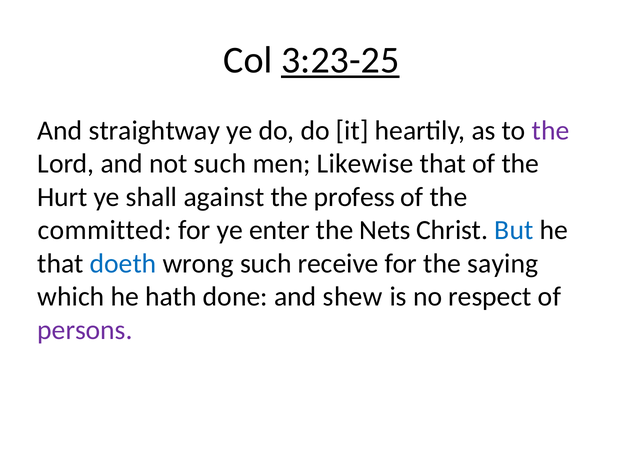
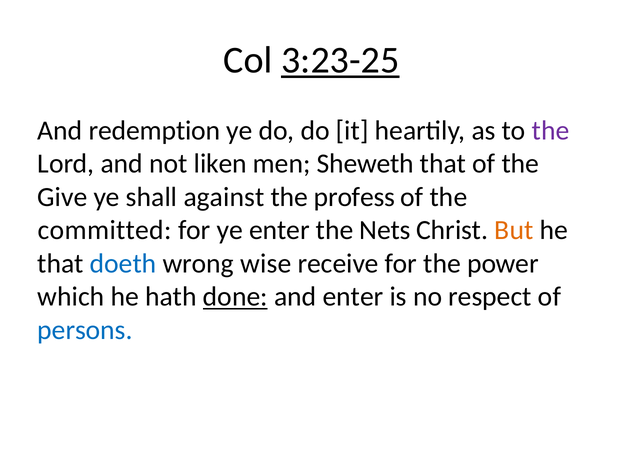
straightway: straightway -> redemption
not such: such -> liken
Likewise: Likewise -> Sheweth
Hurt: Hurt -> Give
But colour: blue -> orange
wrong such: such -> wise
saying: saying -> power
done underline: none -> present
and shew: shew -> enter
persons colour: purple -> blue
